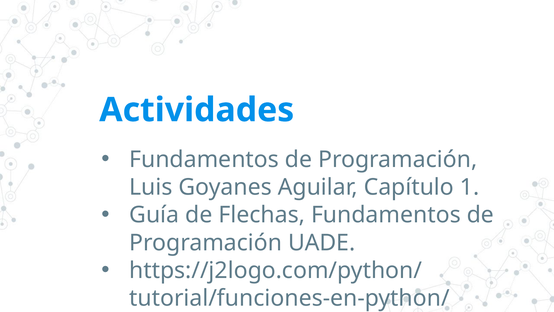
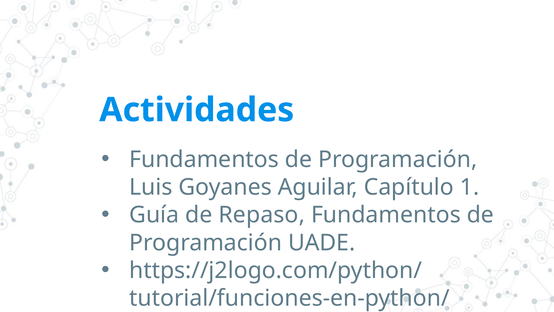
Flechas: Flechas -> Repaso
